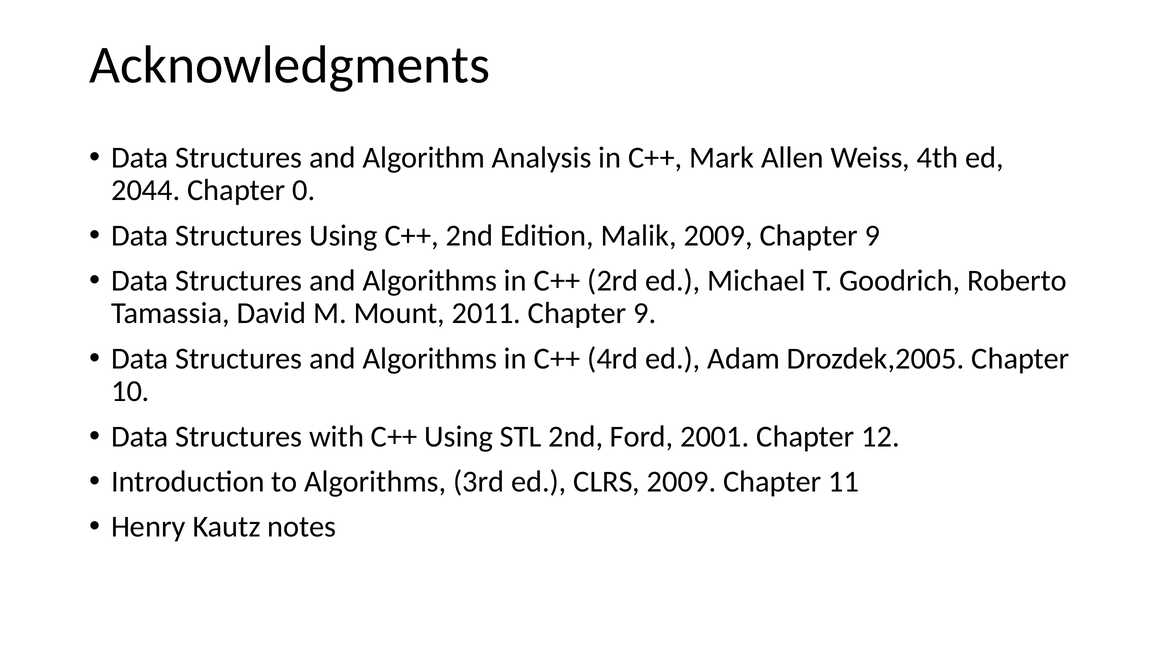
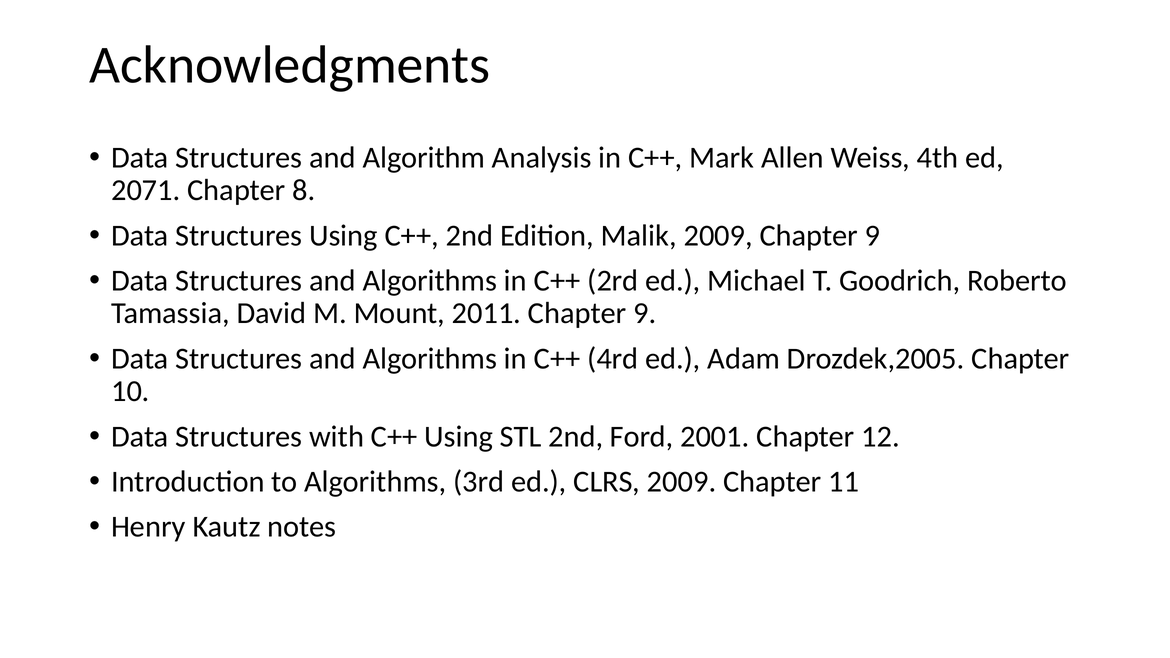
2044: 2044 -> 2071
0: 0 -> 8
